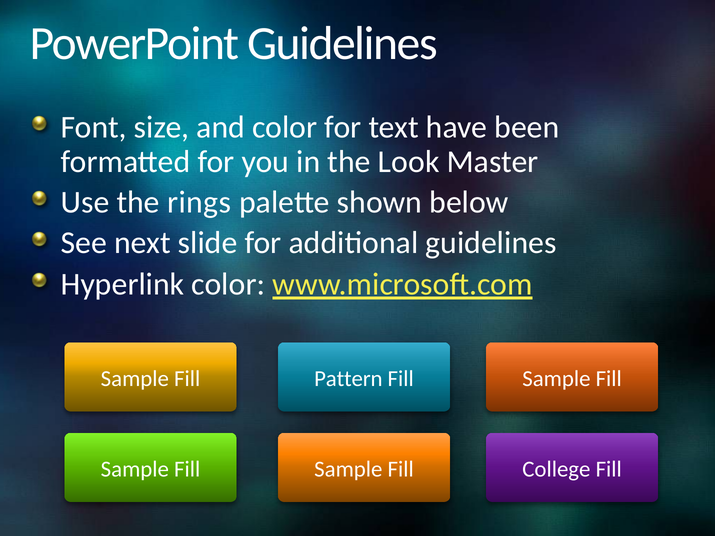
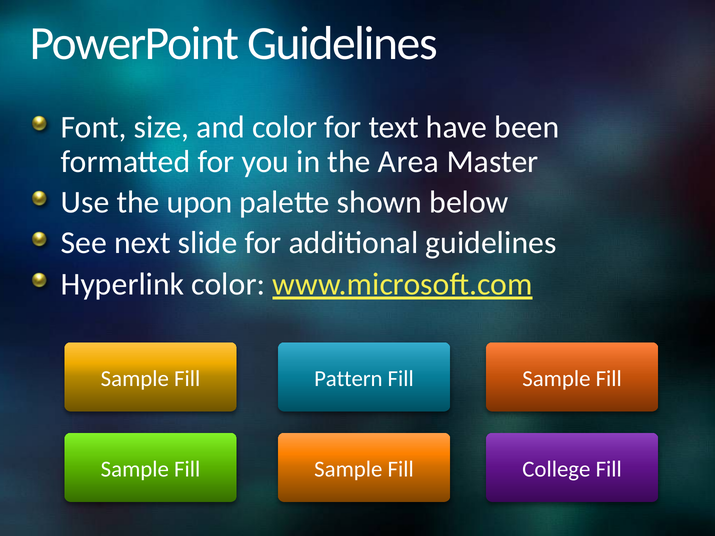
Look: Look -> Area
rings: rings -> upon
